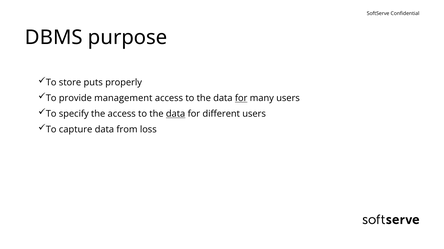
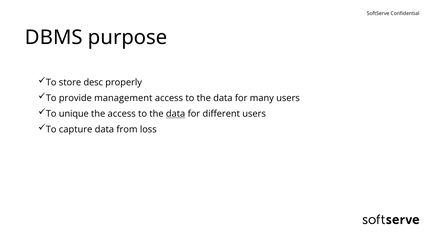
puts: puts -> desc
for at (241, 98) underline: present -> none
specify: specify -> unique
